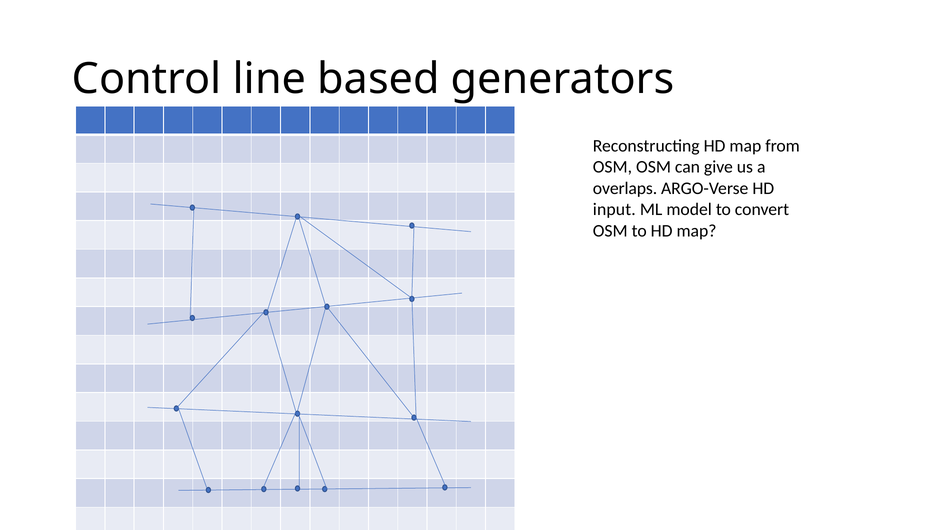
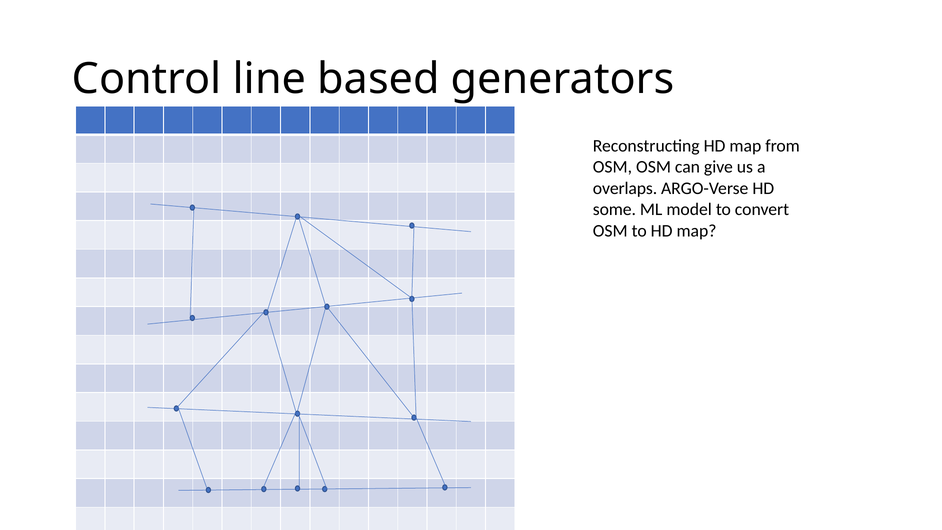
input: input -> some
